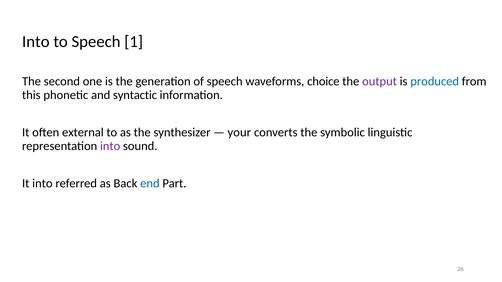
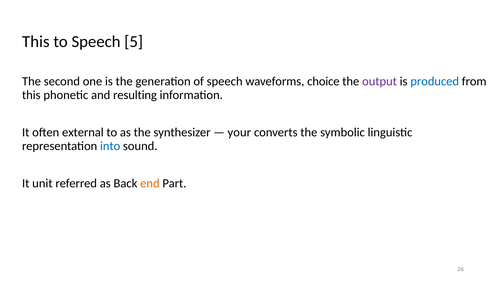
Into at (36, 42): Into -> This
1: 1 -> 5
syntactic: syntactic -> resulting
into at (110, 146) colour: purple -> blue
It into: into -> unit
end colour: blue -> orange
